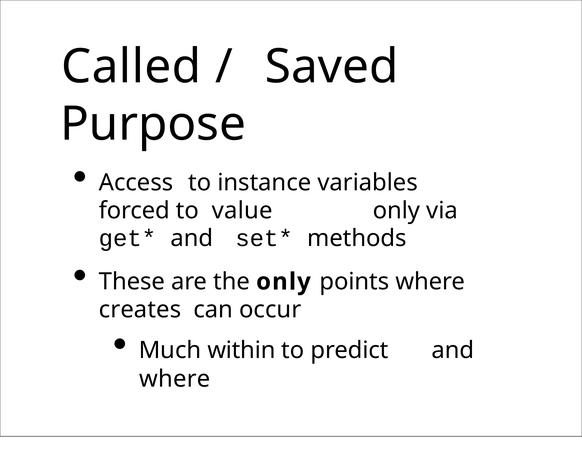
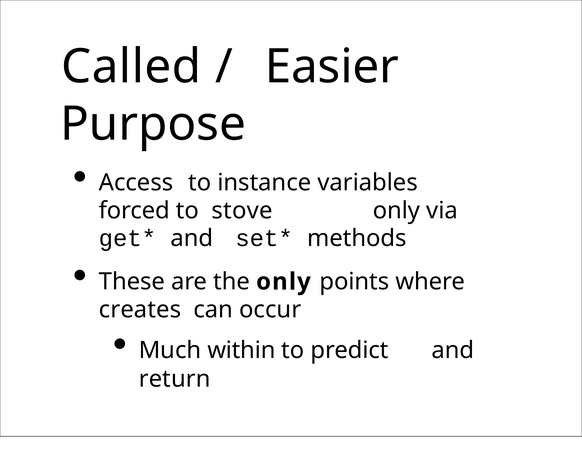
Saved: Saved -> Easier
value: value -> stove
where at (175, 379): where -> return
